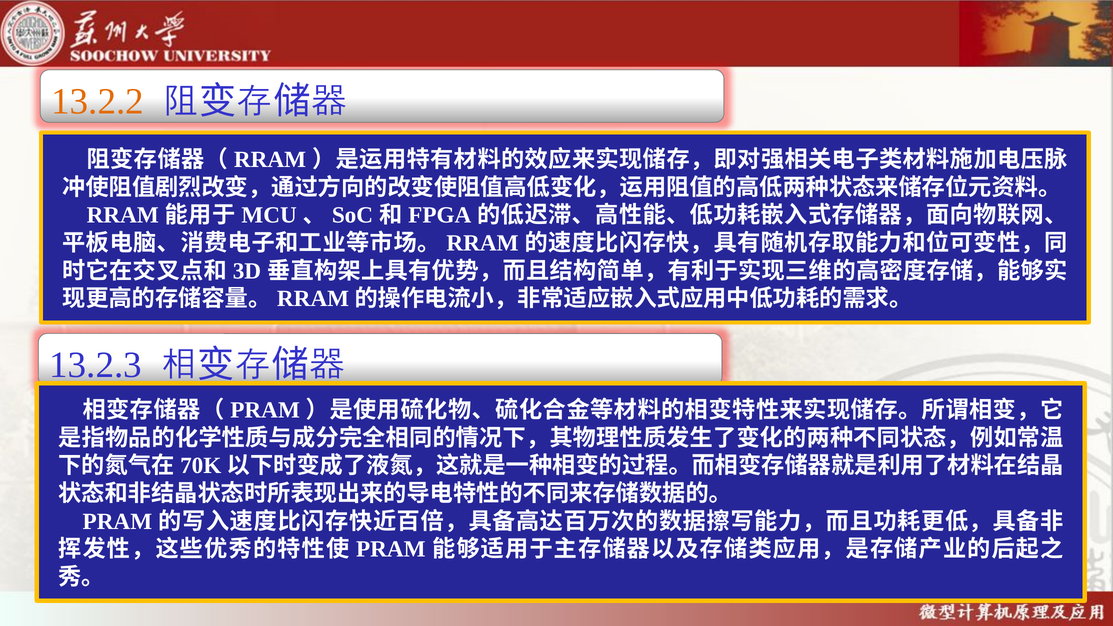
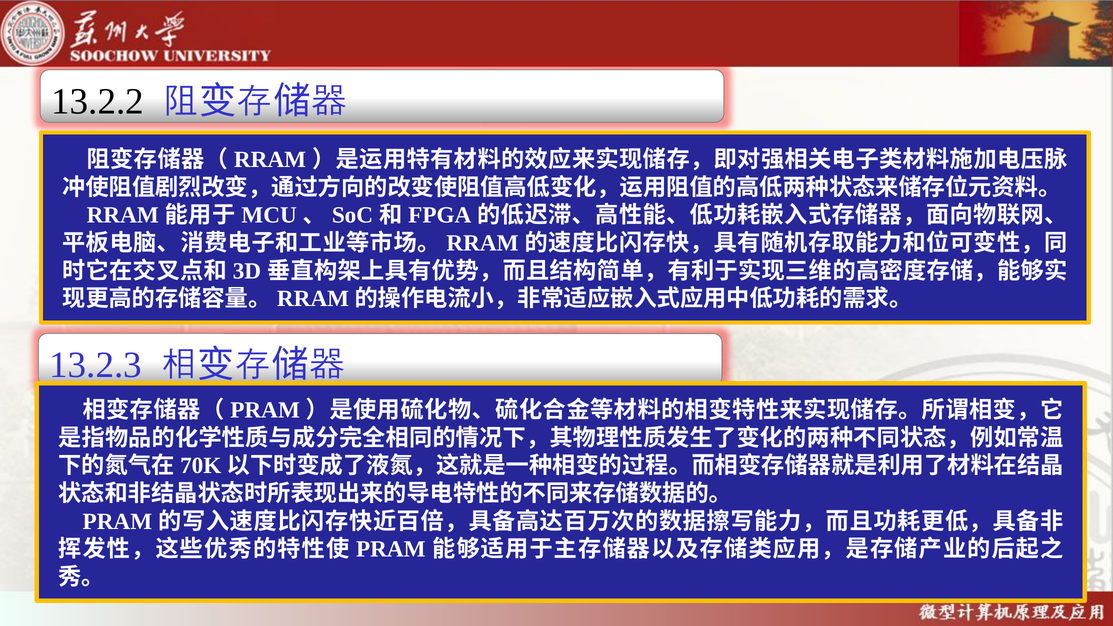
13.2.2 colour: orange -> black
